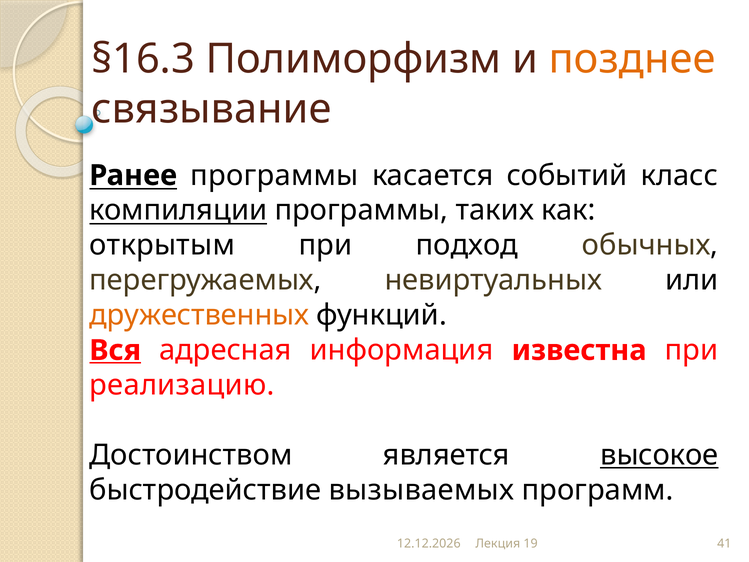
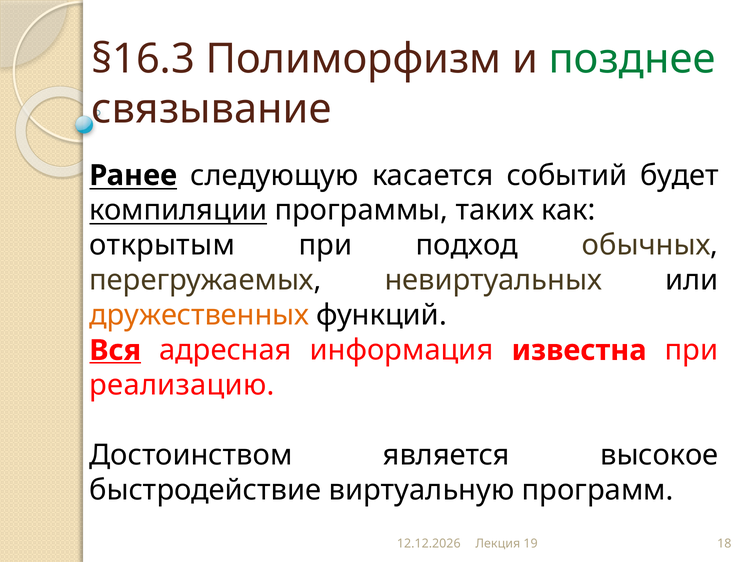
позднее colour: orange -> green
Ранее программы: программы -> следующую
класс: класс -> будет
высокое underline: present -> none
вызываемых: вызываемых -> виртуальную
41: 41 -> 18
